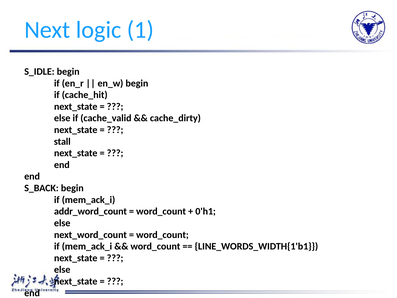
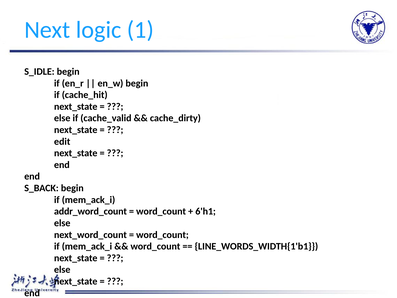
stall: stall -> edit
0'h1: 0'h1 -> 6'h1
